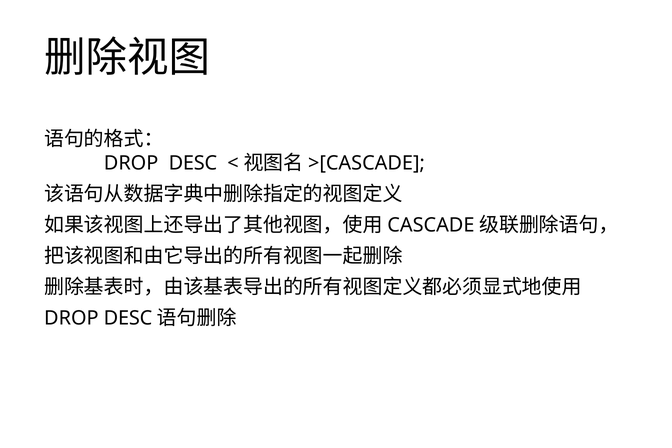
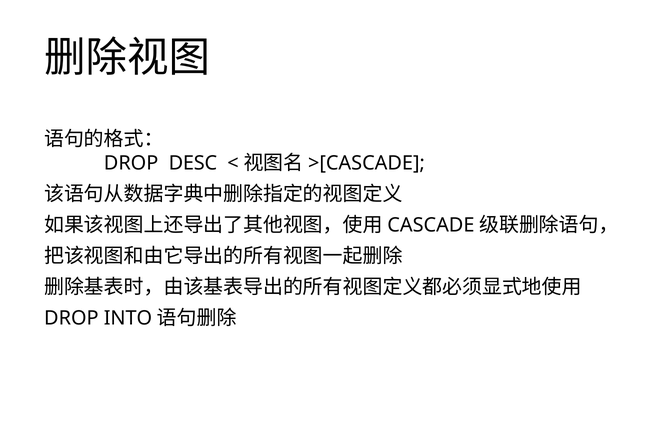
DESC at (128, 318): DESC -> INTO
